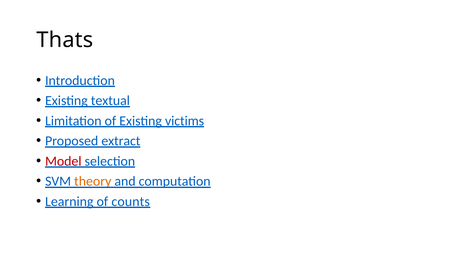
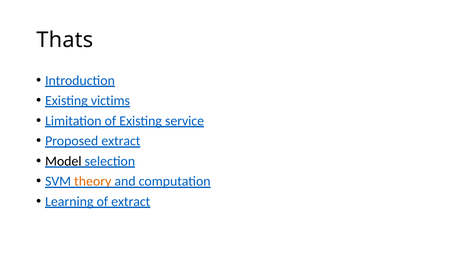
textual: textual -> victims
victims: victims -> service
Model colour: red -> black
of counts: counts -> extract
